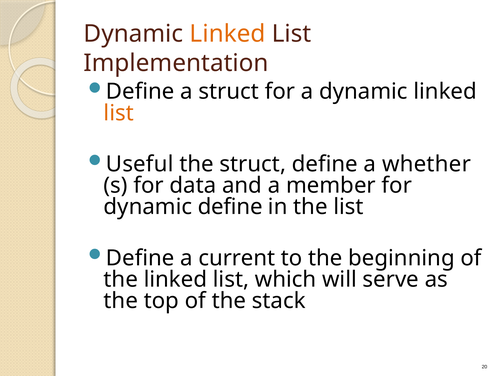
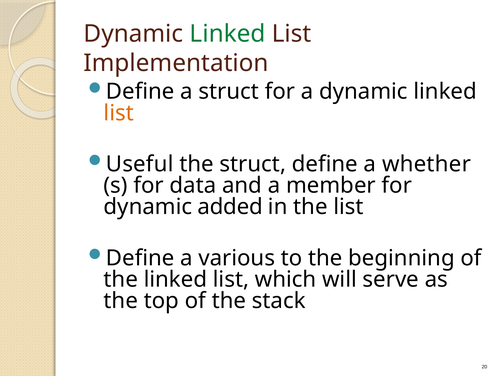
Linked at (228, 34) colour: orange -> green
dynamic define: define -> added
current: current -> various
